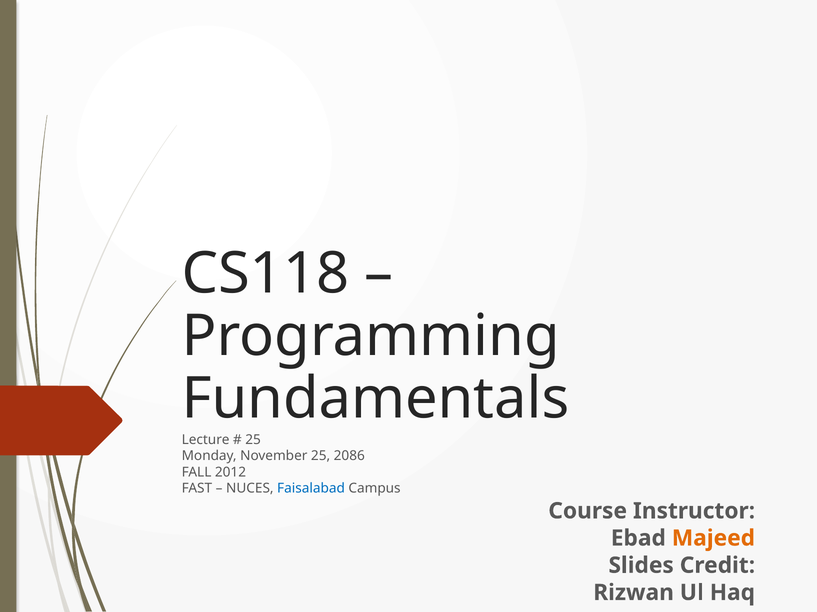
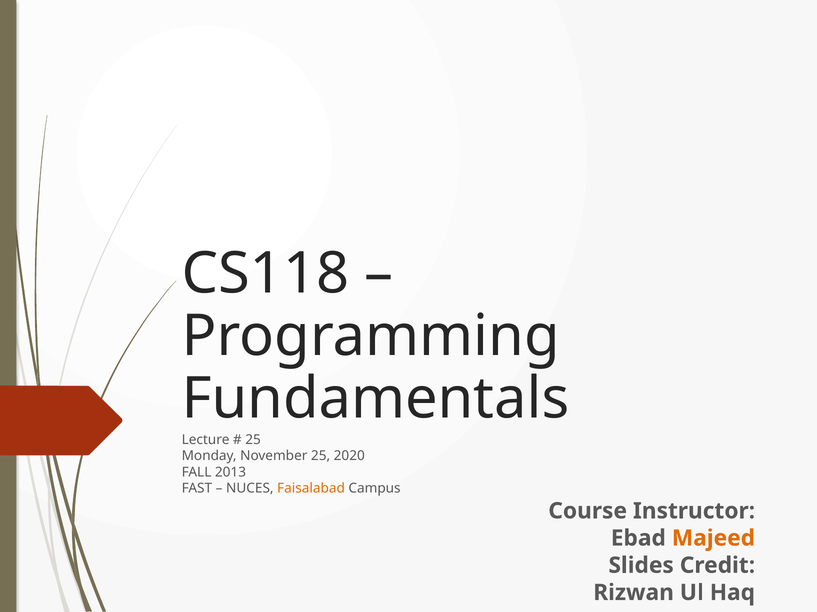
2086: 2086 -> 2020
2012: 2012 -> 2013
Faisalabad colour: blue -> orange
